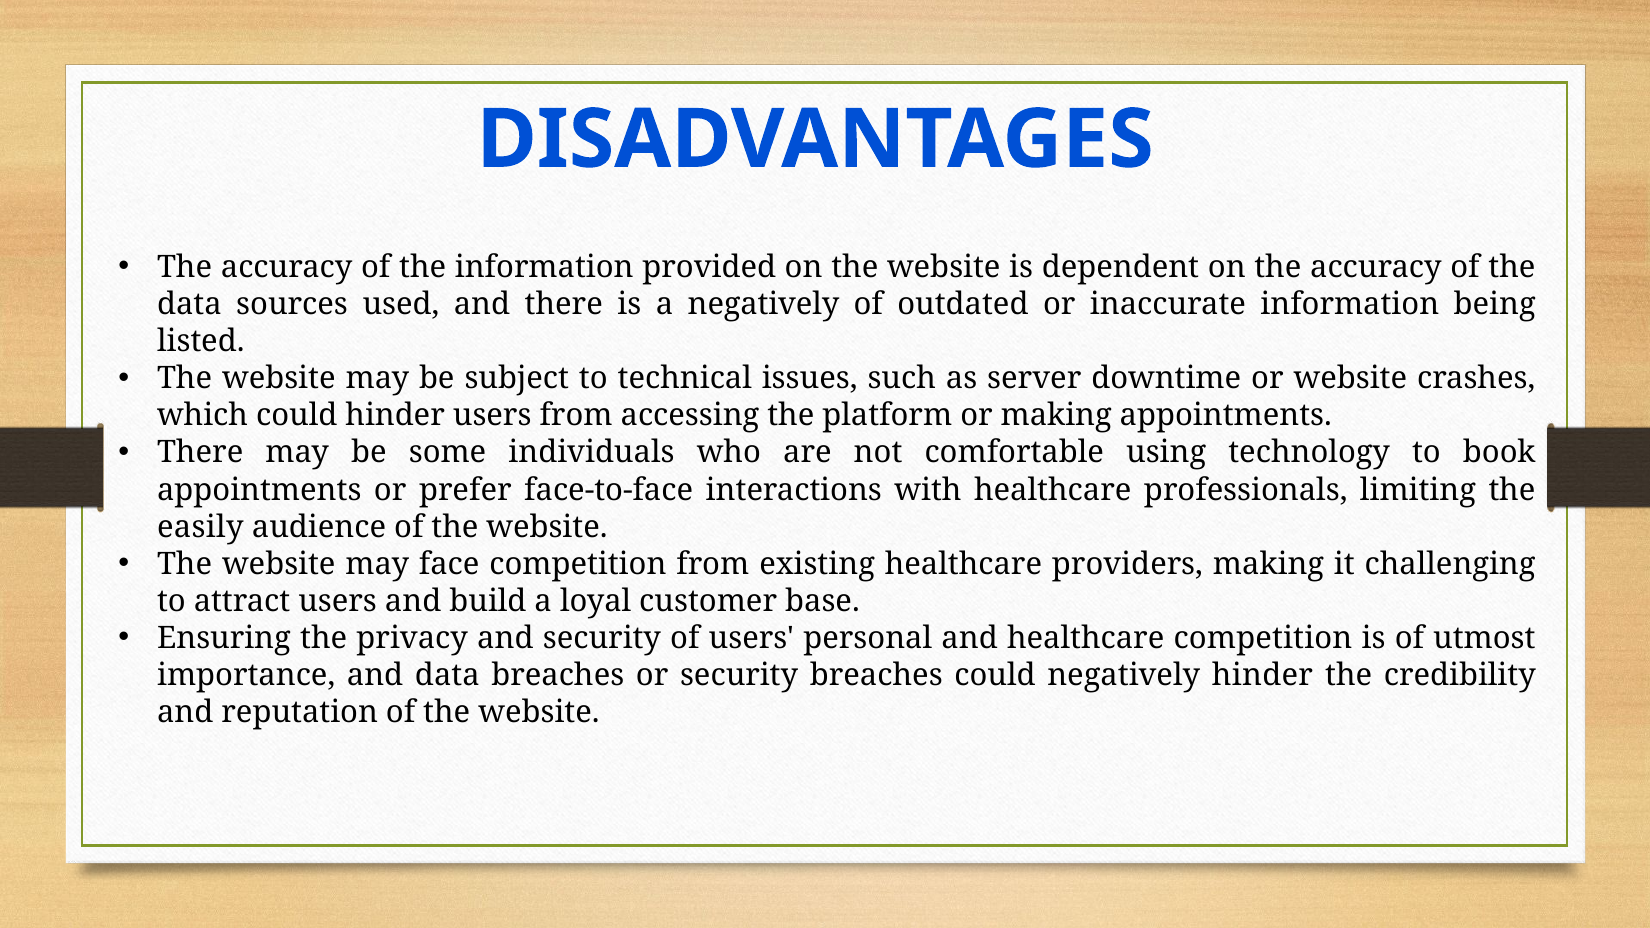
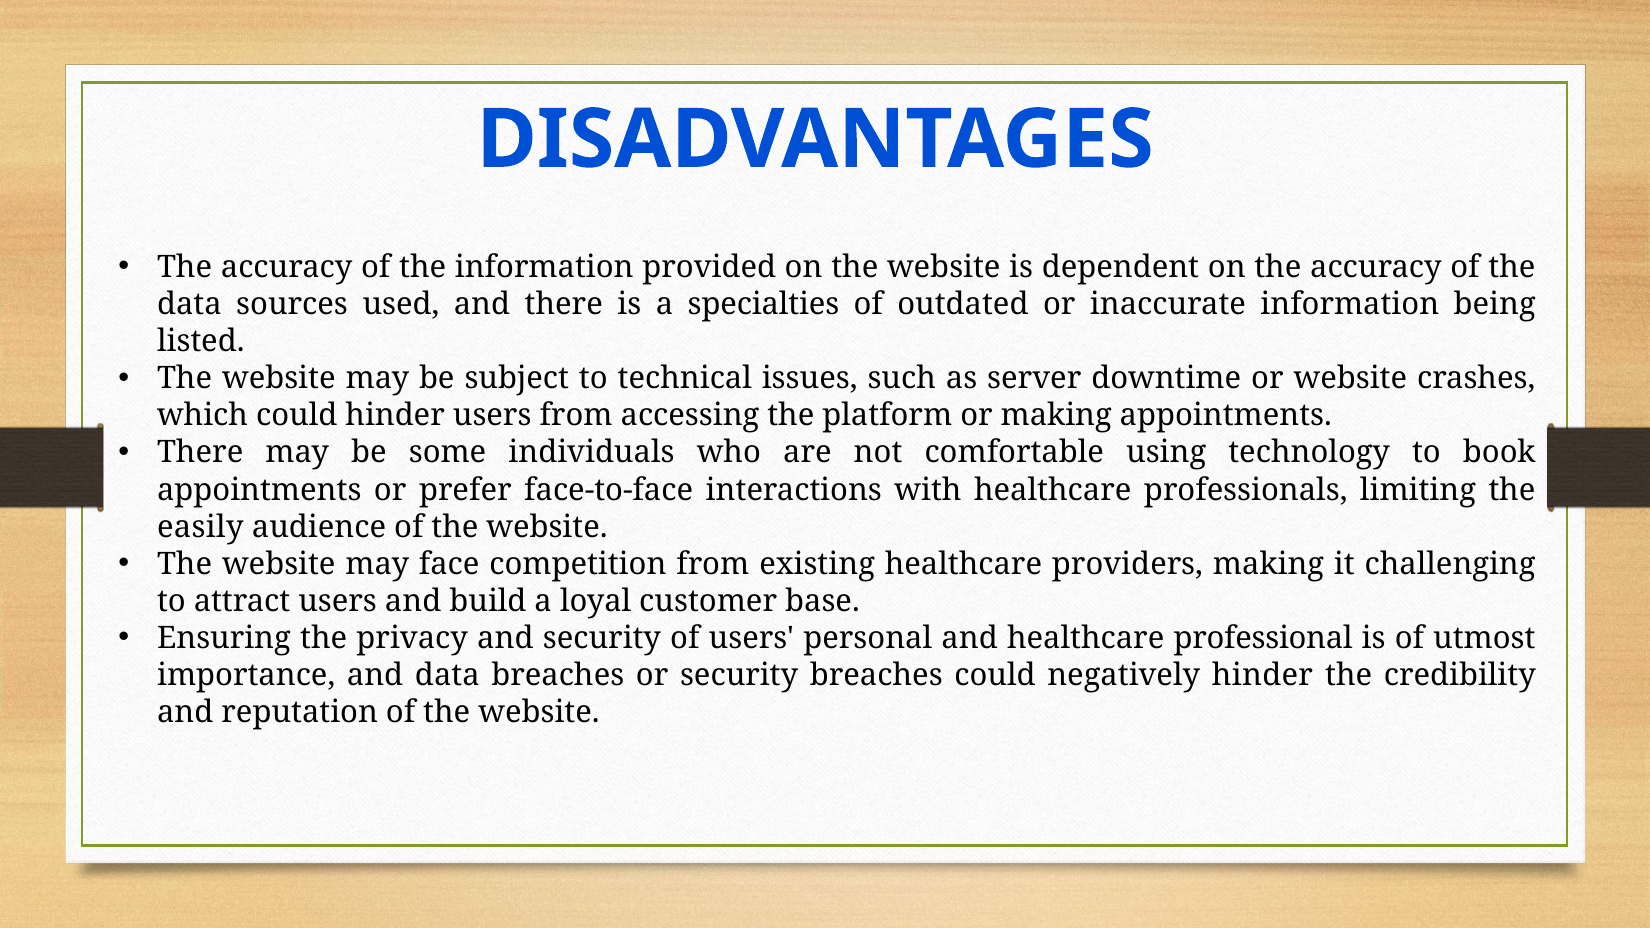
a negatively: negatively -> specialties
healthcare competition: competition -> professional
